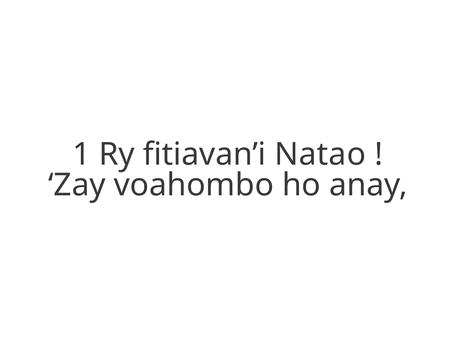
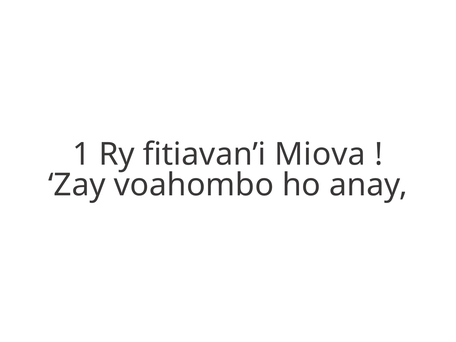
Natao: Natao -> Miova
